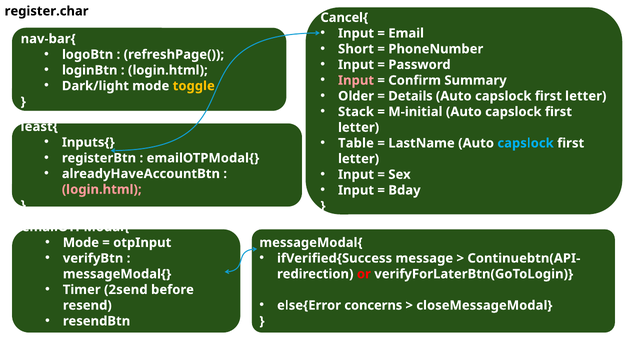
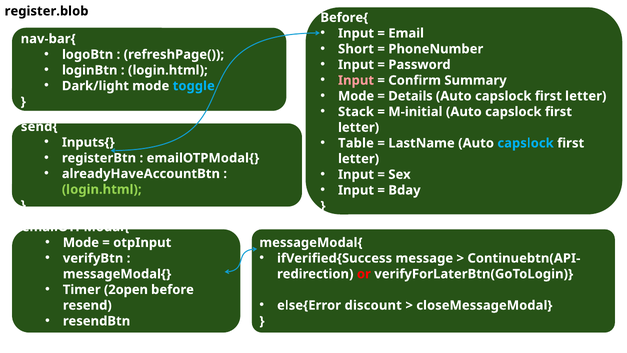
register.char: register.char -> register.blob
Cancel{: Cancel{ -> Before{
toggle colour: yellow -> light blue
Older at (356, 96): Older -> Mode
least{: least{ -> send{
login.html at (102, 189) colour: pink -> light green
2send: 2send -> 2open
concerns: concerns -> discount
